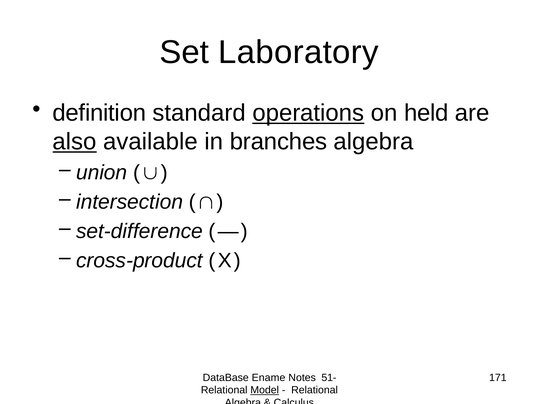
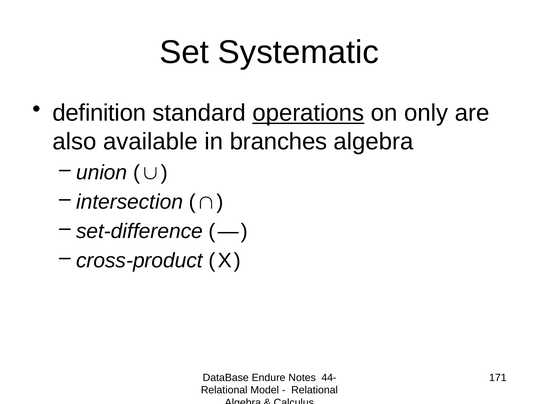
Laboratory: Laboratory -> Systematic
held: held -> only
also underline: present -> none
Ename: Ename -> Endure
51-: 51- -> 44-
Model underline: present -> none
